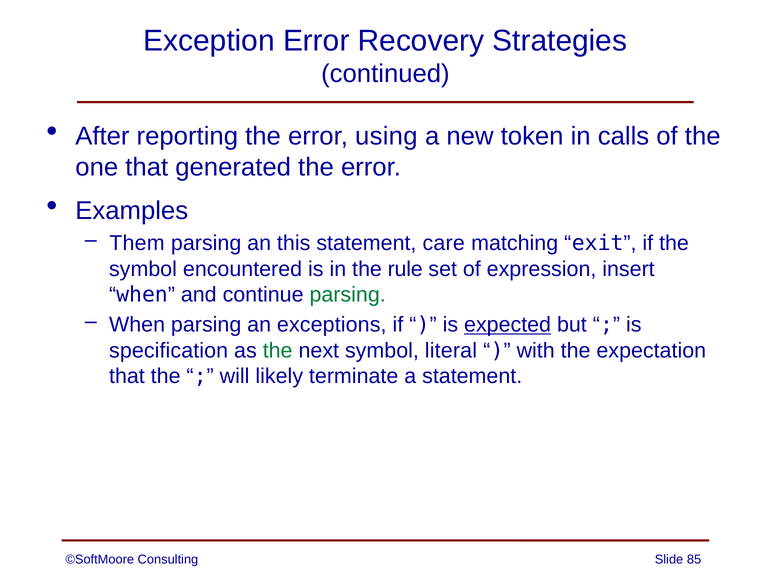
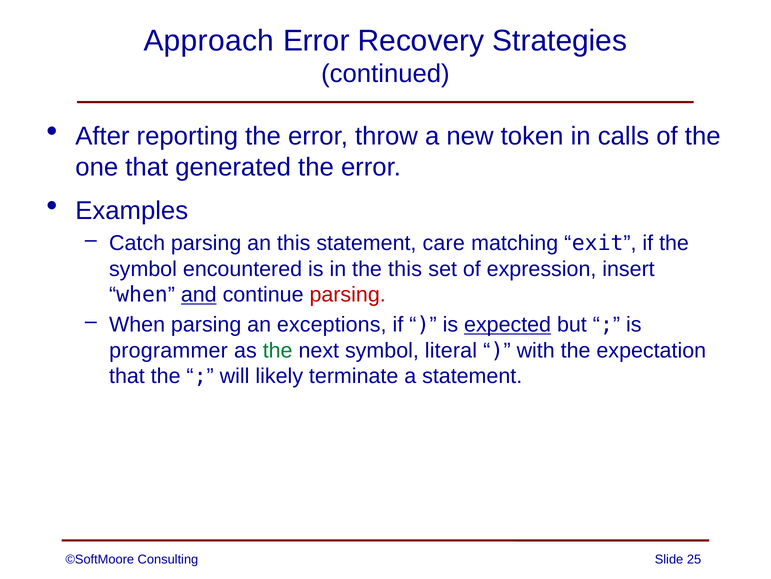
Exception: Exception -> Approach
using: using -> throw
Them: Them -> Catch
the rule: rule -> this
and underline: none -> present
parsing at (348, 294) colour: green -> red
specification: specification -> programmer
85: 85 -> 25
